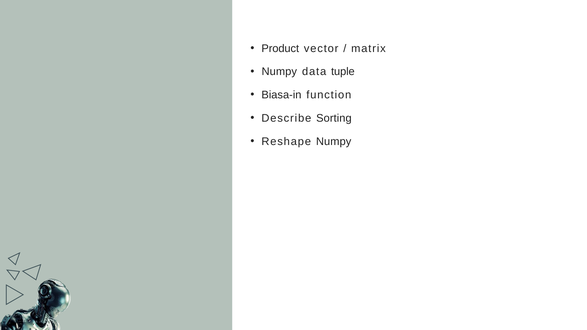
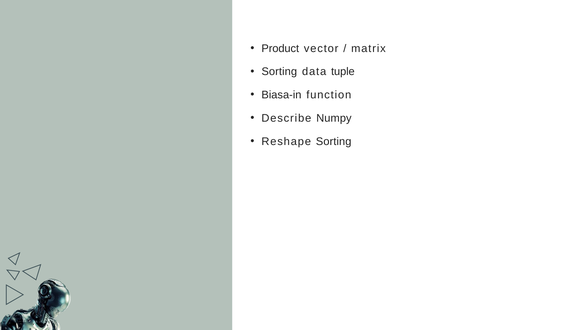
Numpy at (279, 72): Numpy -> Sorting
Sorting: Sorting -> Numpy
Reshape Numpy: Numpy -> Sorting
